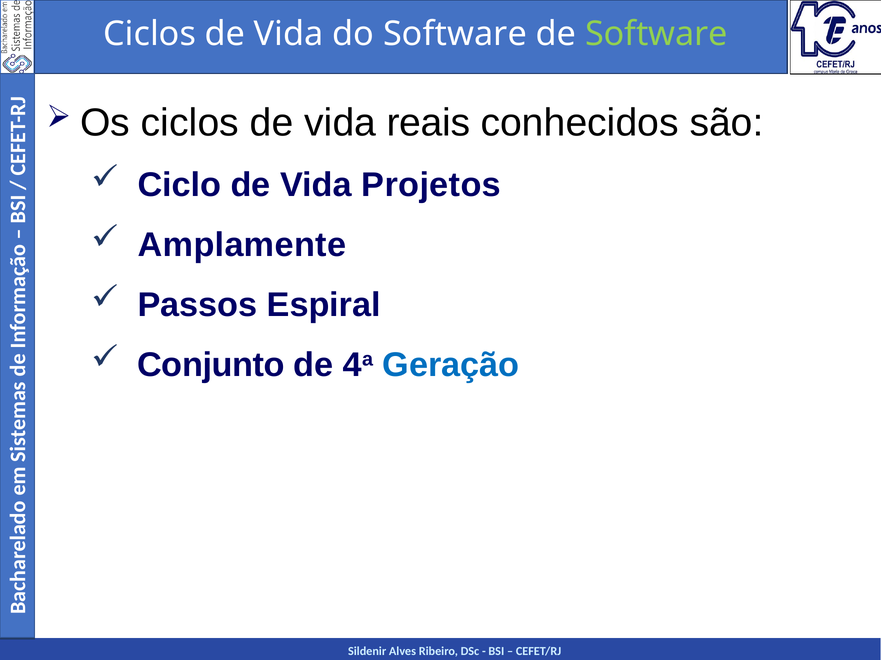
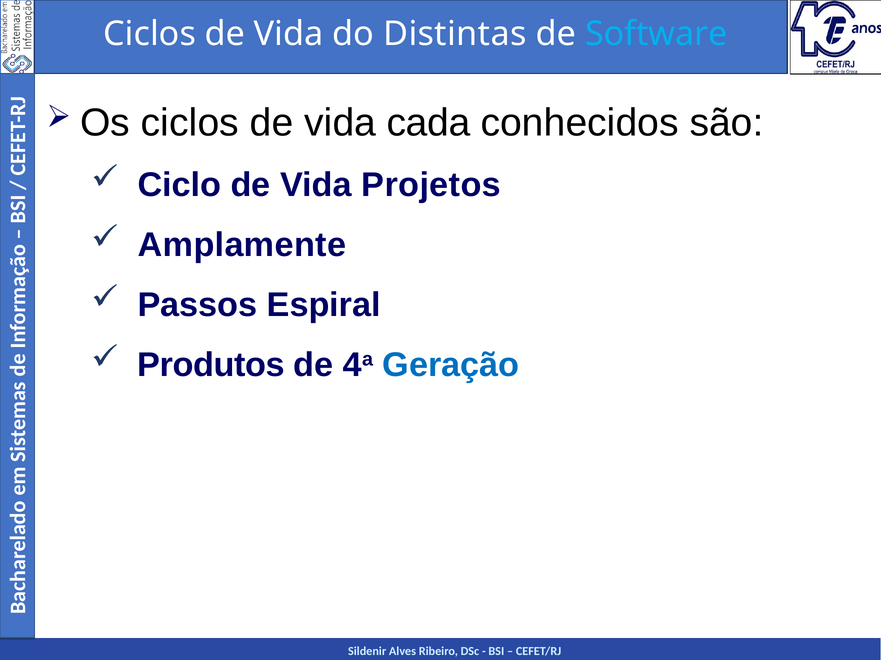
do Software: Software -> Distintas
Software at (656, 34) colour: light green -> light blue
reais: reais -> cada
Conjunto: Conjunto -> Produtos
